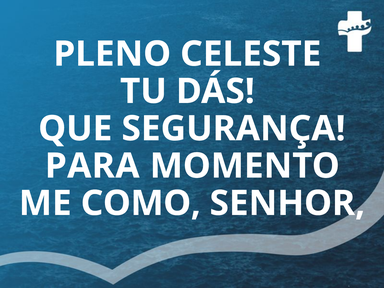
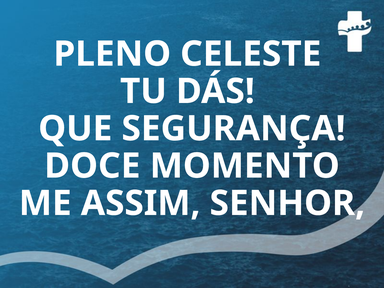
PARA: PARA -> DOCE
COMO: COMO -> ASSIM
